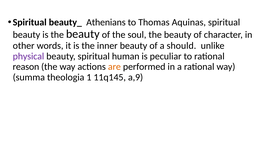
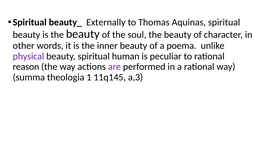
Athenians: Athenians -> Externally
should: should -> poema
are colour: orange -> purple
a,9: a,9 -> a,3
